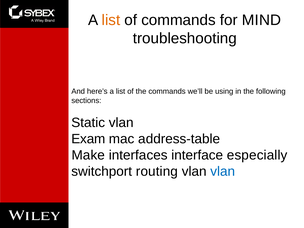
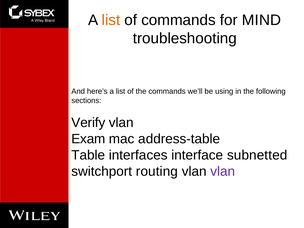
Static: Static -> Verify
Make: Make -> Table
especially: especially -> subnetted
vlan at (223, 171) colour: blue -> purple
